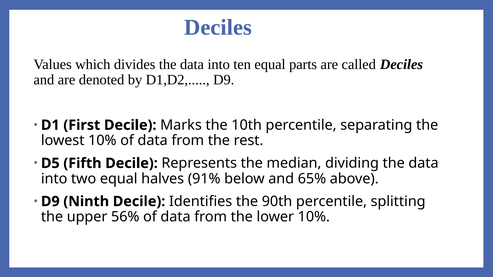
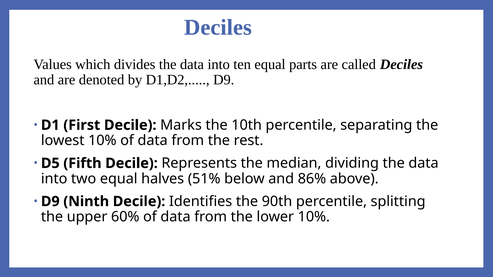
91%: 91% -> 51%
65%: 65% -> 86%
56%: 56% -> 60%
